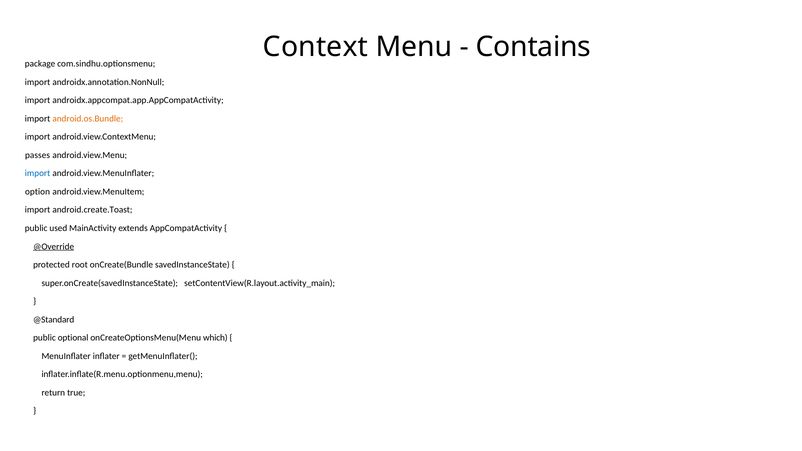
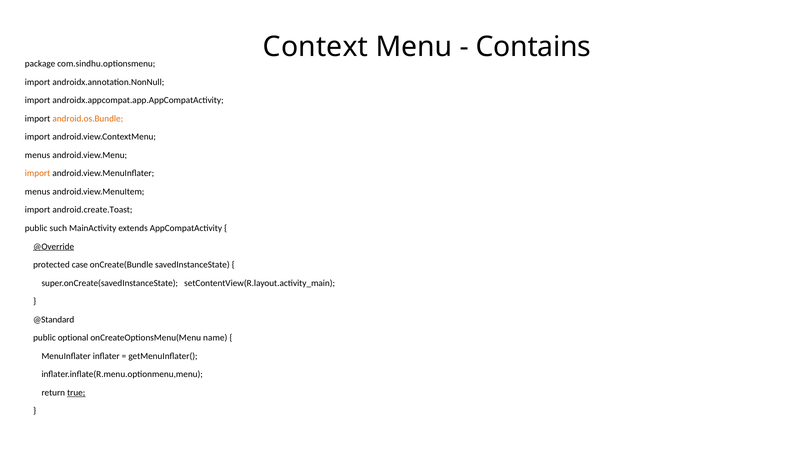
passes at (38, 155): passes -> menus
import at (38, 173) colour: blue -> orange
option at (38, 192): option -> menus
used: used -> such
root: root -> case
which: which -> name
true underline: none -> present
